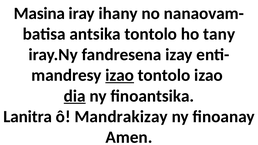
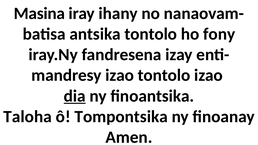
tany: tany -> fony
izao at (120, 75) underline: present -> none
Lanitra: Lanitra -> Taloha
Mandrakizay: Mandrakizay -> Tompontsika
